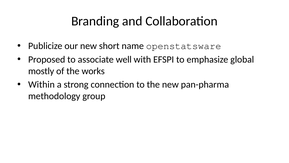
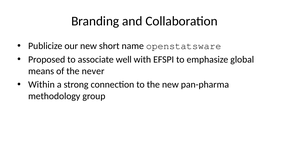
mostly: mostly -> means
works: works -> never
